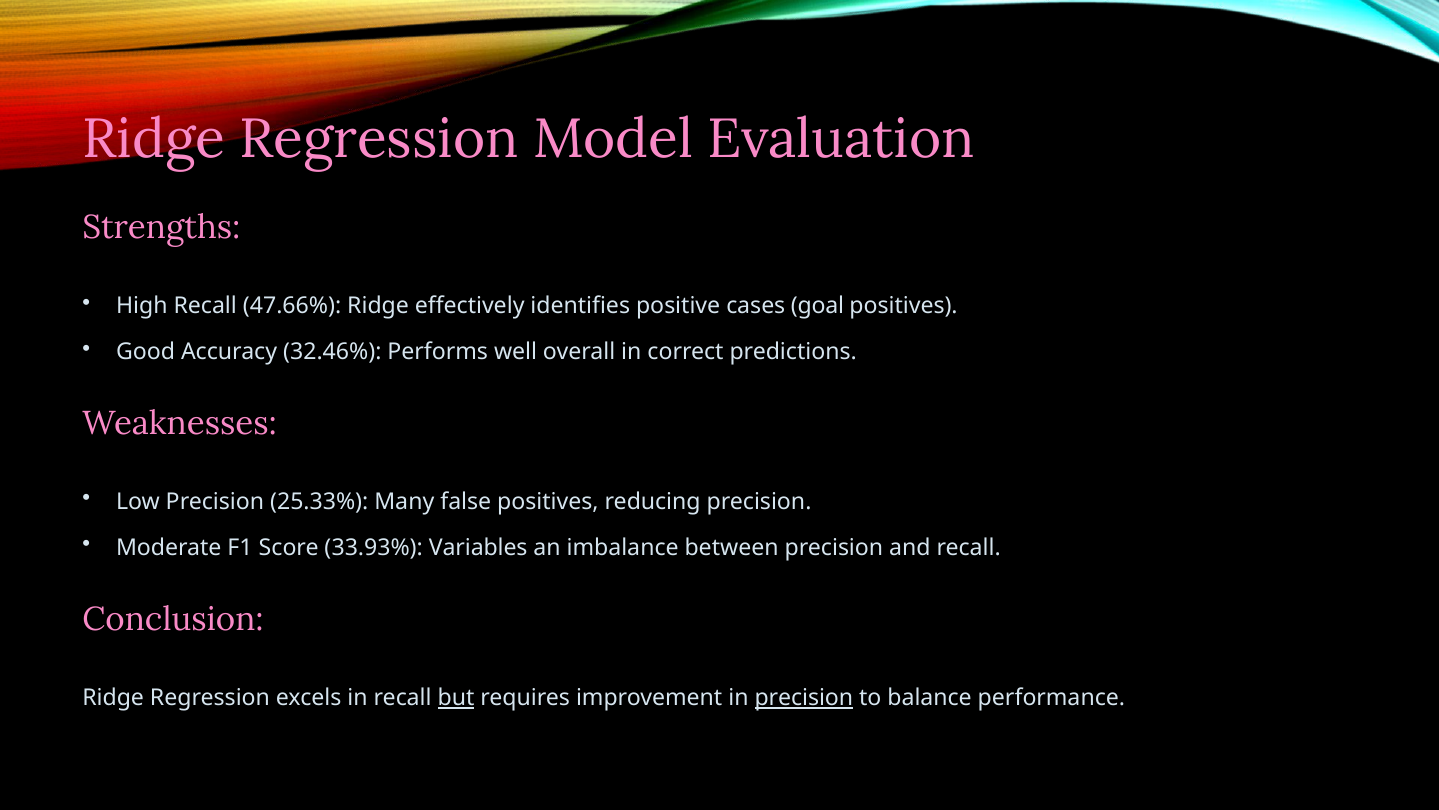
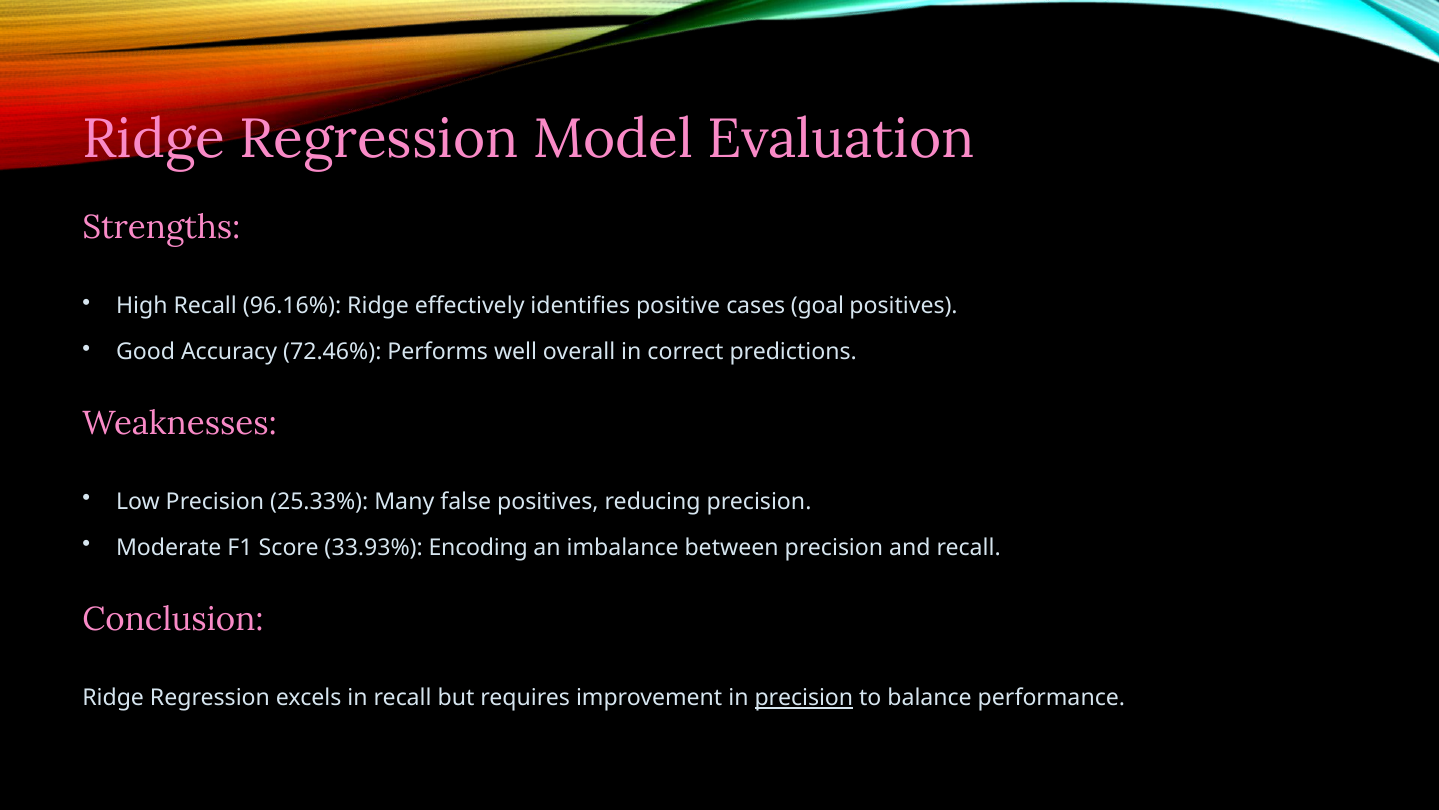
47.66%: 47.66% -> 96.16%
32.46%: 32.46% -> 72.46%
Variables: Variables -> Encoding
but underline: present -> none
